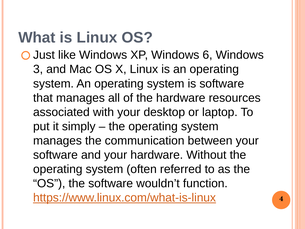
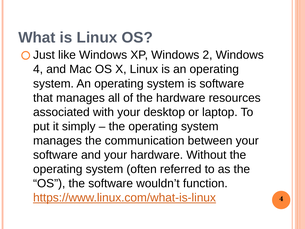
6: 6 -> 2
3 at (38, 69): 3 -> 4
